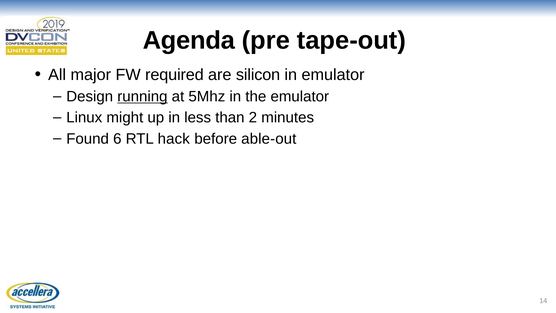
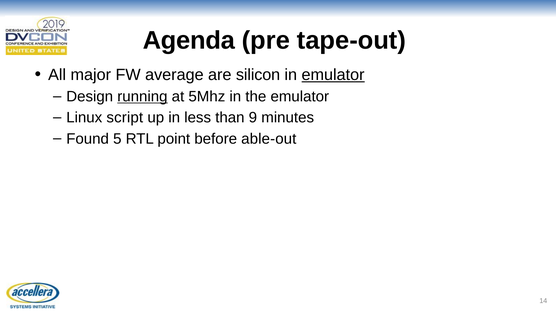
required: required -> average
emulator at (333, 75) underline: none -> present
might: might -> script
2: 2 -> 9
6: 6 -> 5
hack: hack -> point
